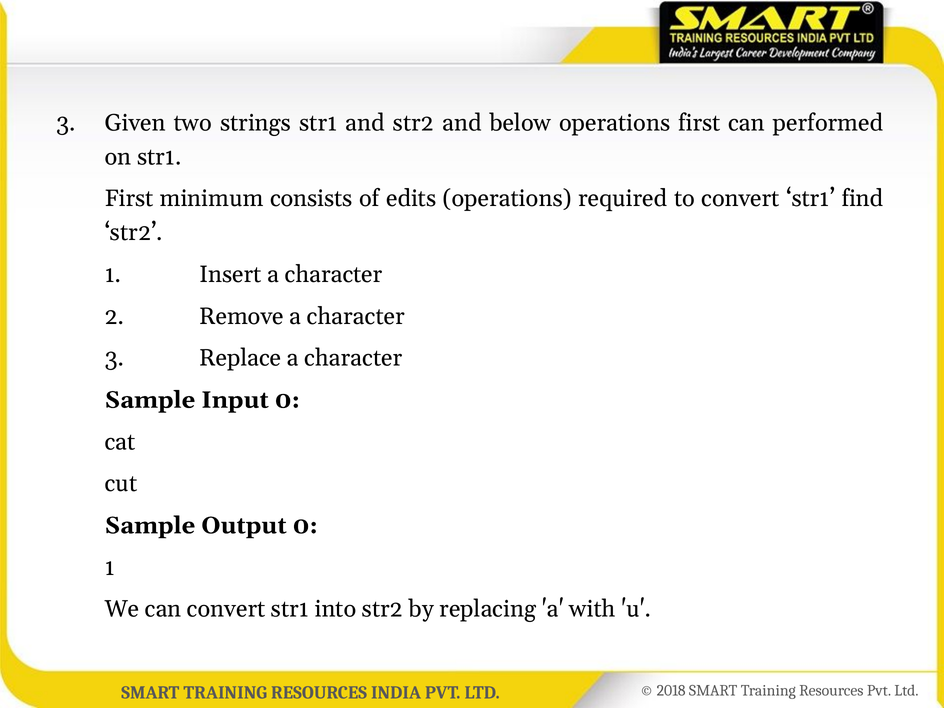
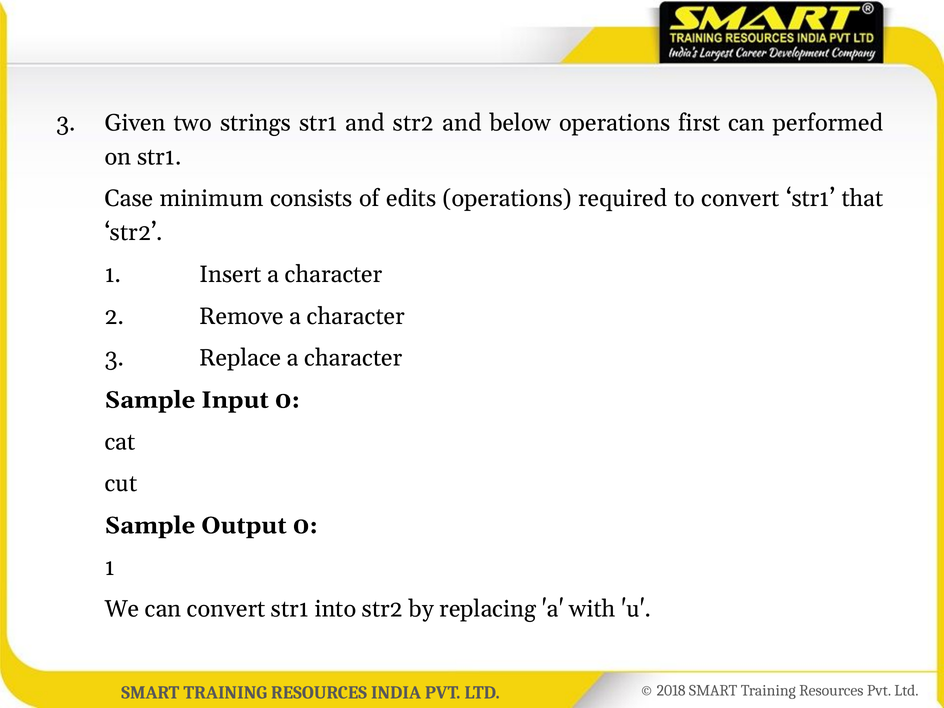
First at (129, 199): First -> Case
find: find -> that
